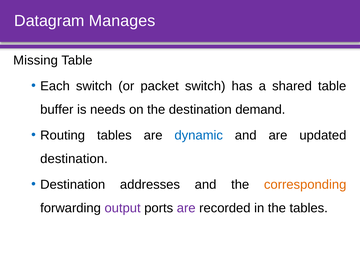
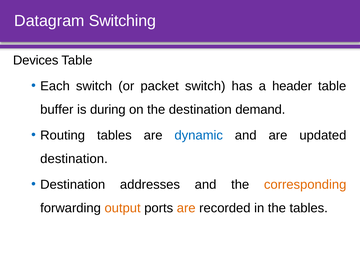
Manages: Manages -> Switching
Missing: Missing -> Devices
shared: shared -> header
needs: needs -> during
output colour: purple -> orange
are at (186, 208) colour: purple -> orange
